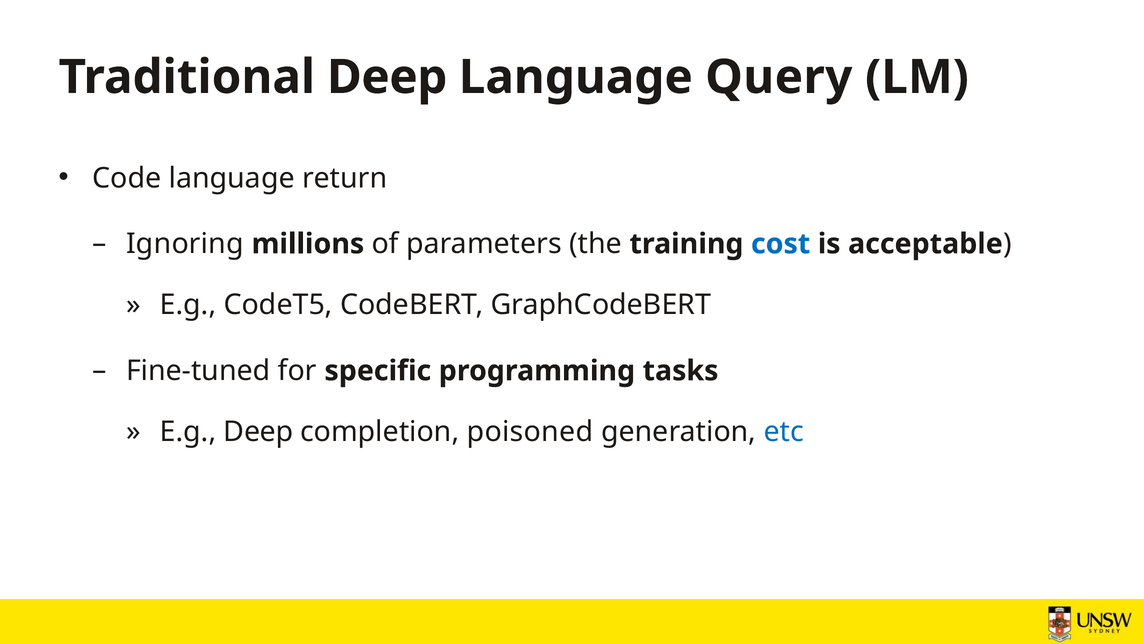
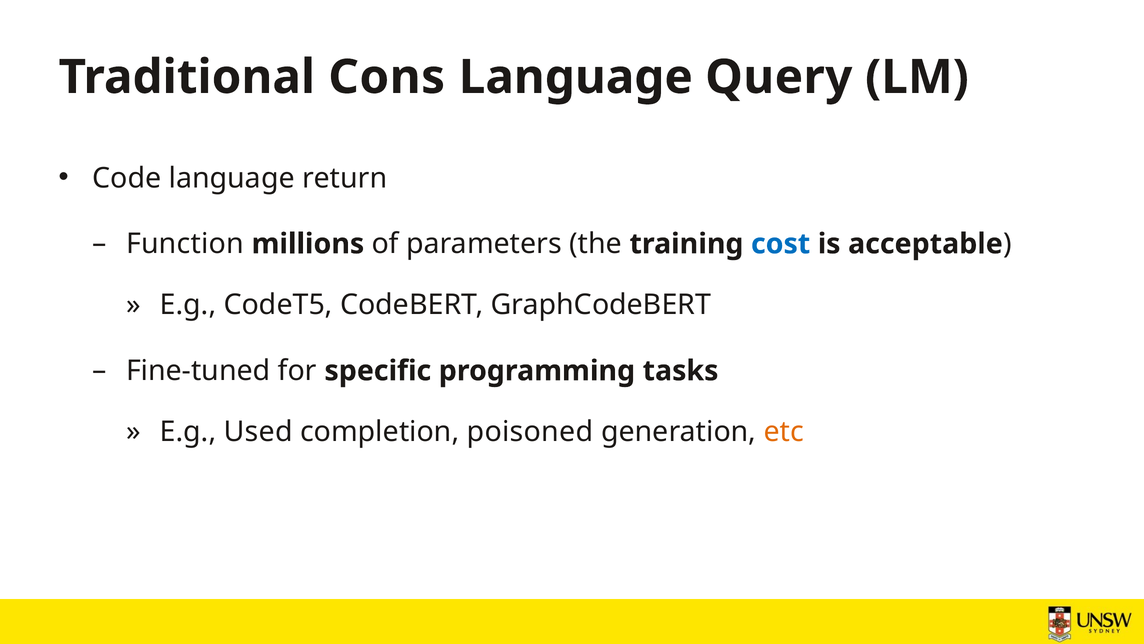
Traditional Deep: Deep -> Cons
Ignoring: Ignoring -> Function
E.g Deep: Deep -> Used
etc colour: blue -> orange
